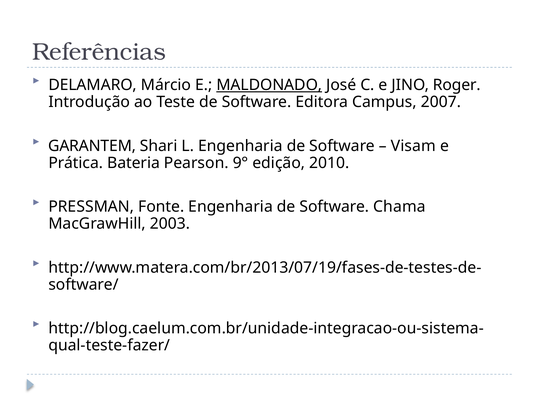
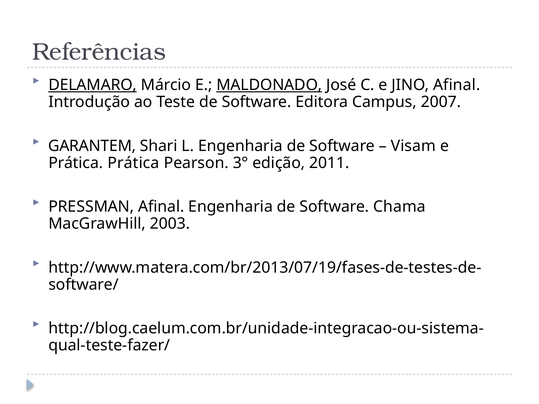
DELAMARO underline: none -> present
JINO Roger: Roger -> Afinal
Prática Bateria: Bateria -> Prática
9°: 9° -> 3°
2010: 2010 -> 2011
PRESSMAN Fonte: Fonte -> Afinal
